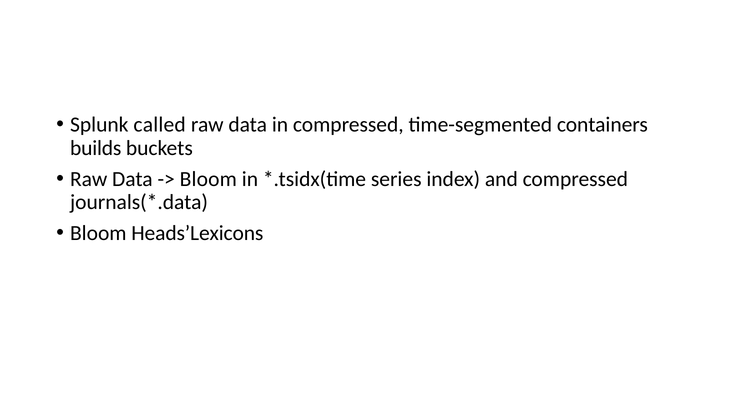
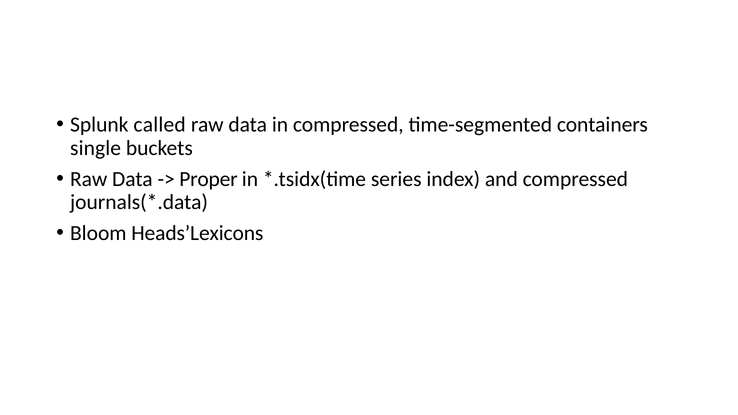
builds: builds -> single
Bloom at (208, 179): Bloom -> Proper
